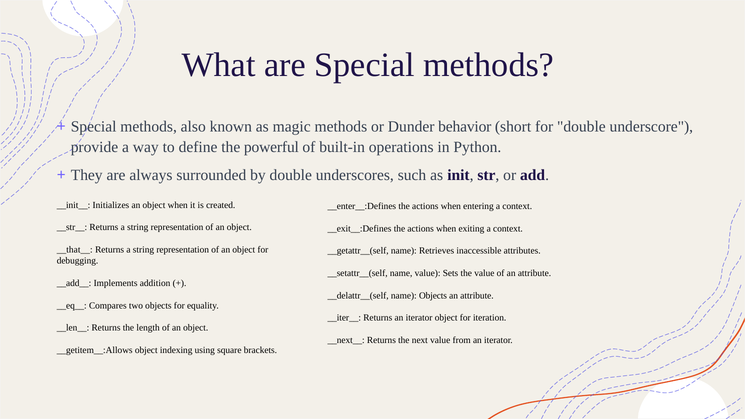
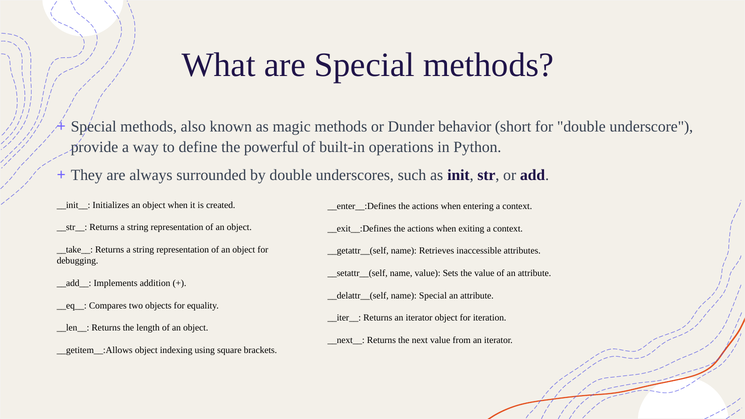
__that__: __that__ -> __take__
name Objects: Objects -> Special
